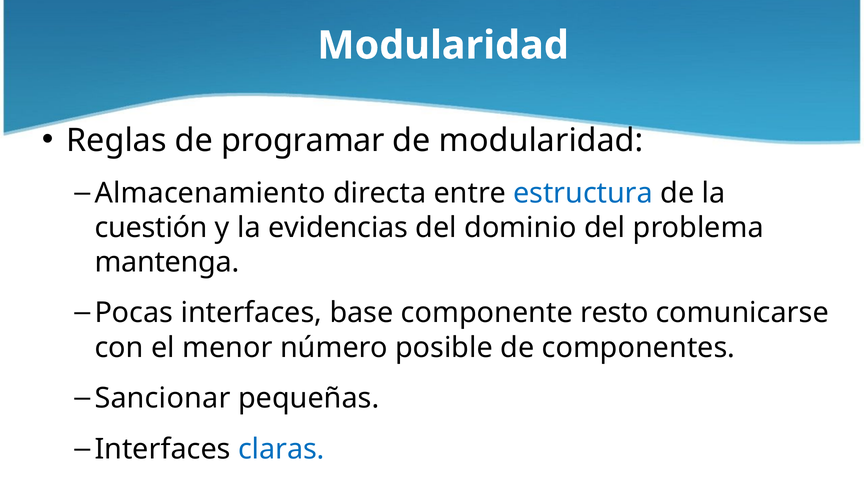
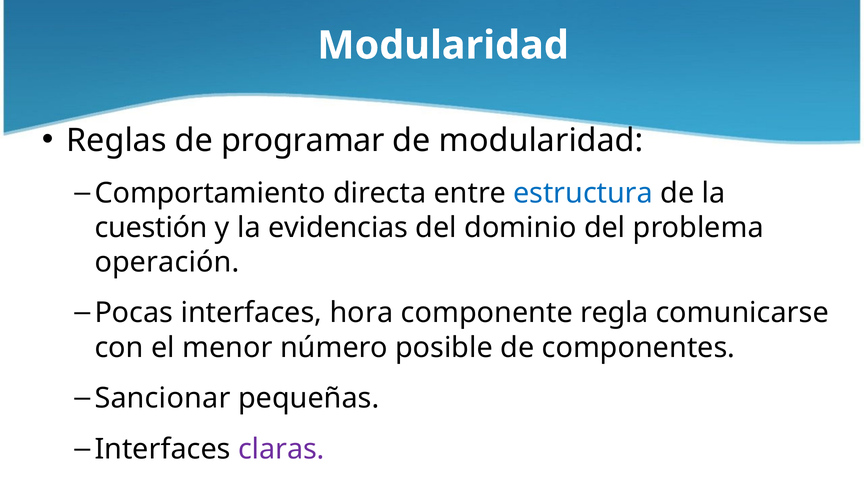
Almacenamiento: Almacenamiento -> Comportamiento
mantenga: mantenga -> operación
base: base -> hora
resto: resto -> regla
claras colour: blue -> purple
